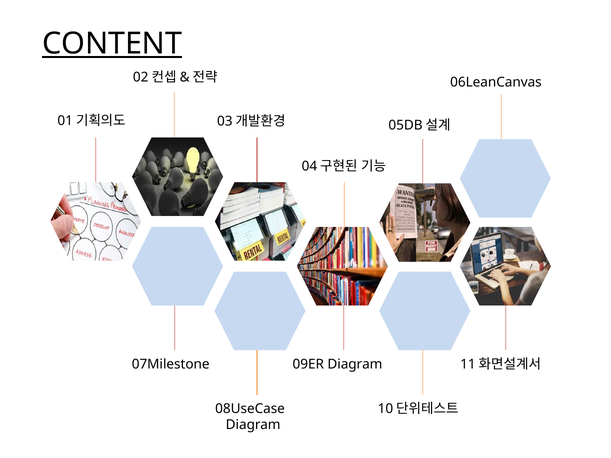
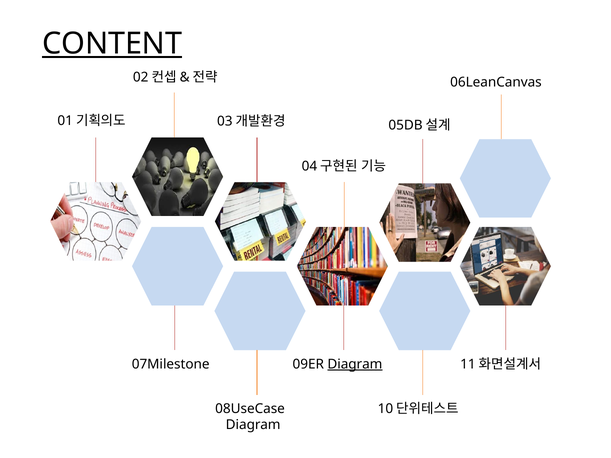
Diagram at (355, 364) underline: none -> present
